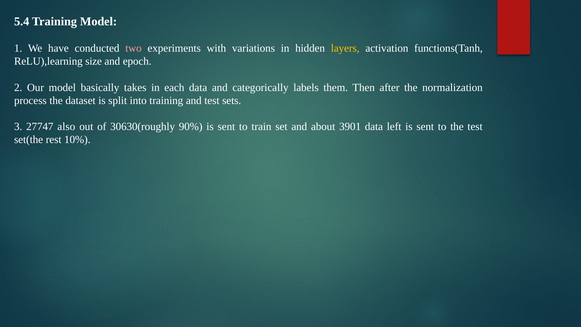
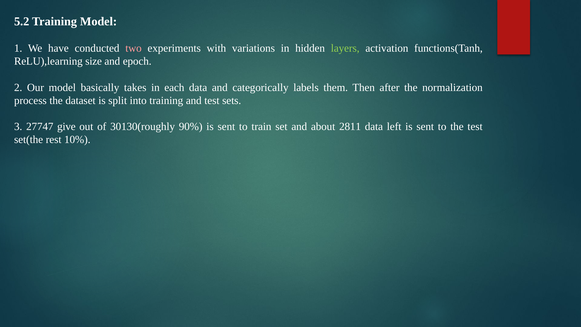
5.4: 5.4 -> 5.2
layers colour: yellow -> light green
also: also -> give
30630(roughly: 30630(roughly -> 30130(roughly
3901: 3901 -> 2811
